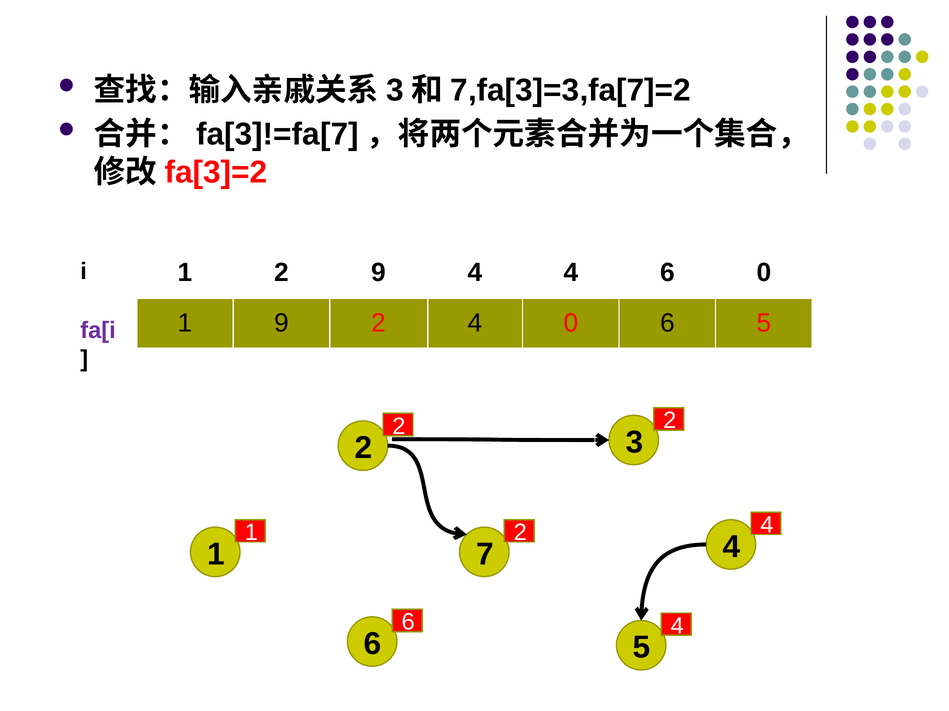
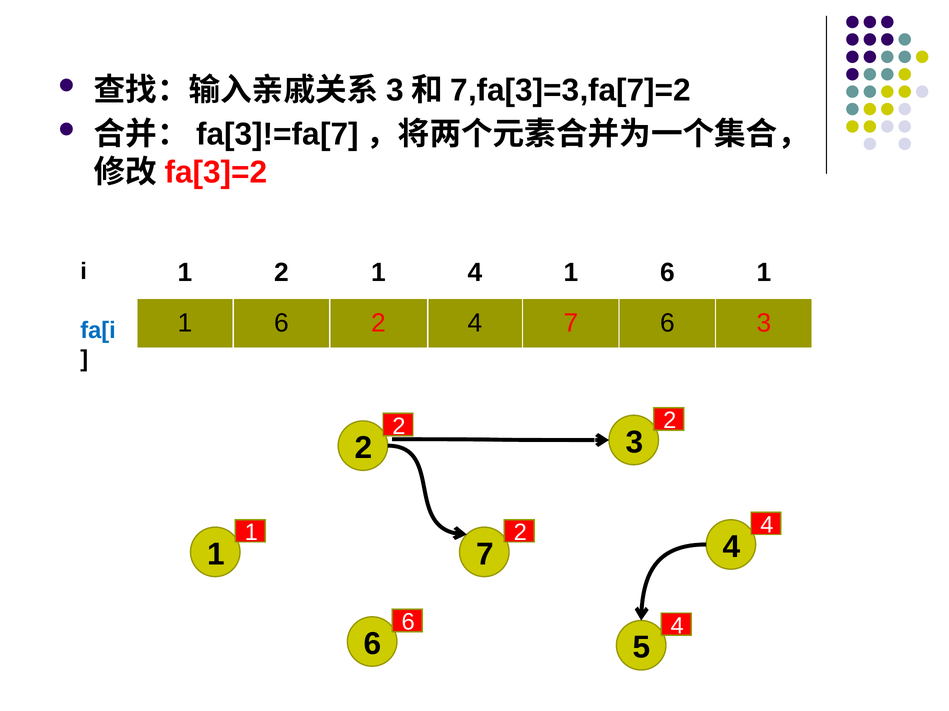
2 9: 9 -> 1
4 at (571, 273): 4 -> 1
0 at (764, 273): 0 -> 1
9 at (282, 323): 9 -> 6
4 0: 0 -> 7
6 5: 5 -> 3
fa[i colour: purple -> blue
